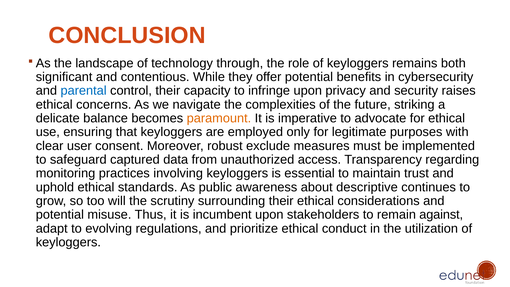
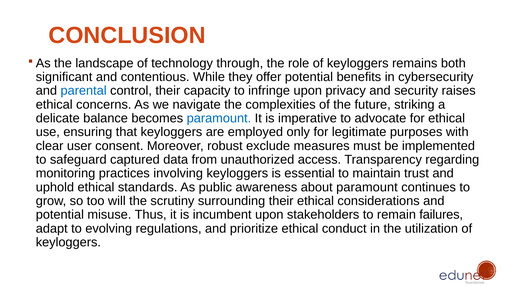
paramount at (219, 118) colour: orange -> blue
about descriptive: descriptive -> paramount
against: against -> failures
